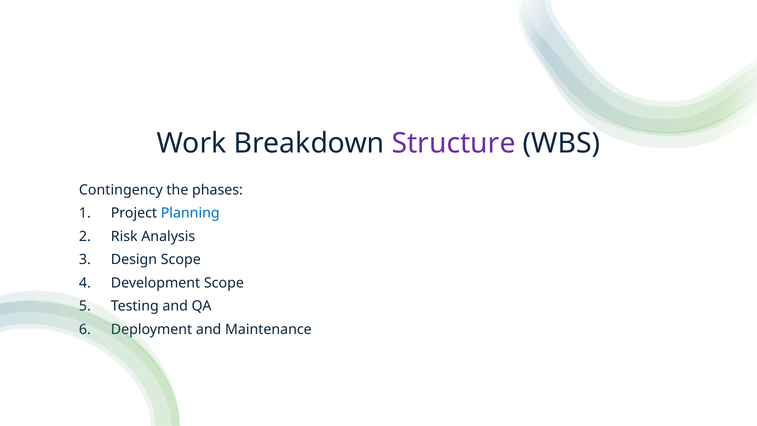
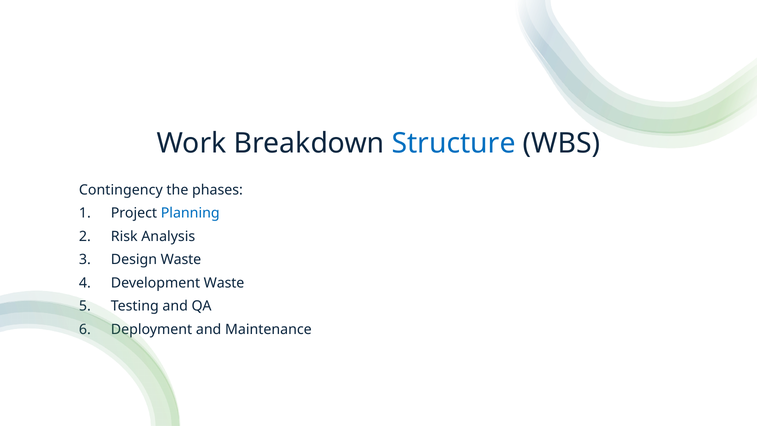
Structure colour: purple -> blue
Design Scope: Scope -> Waste
Scope at (224, 283): Scope -> Waste
